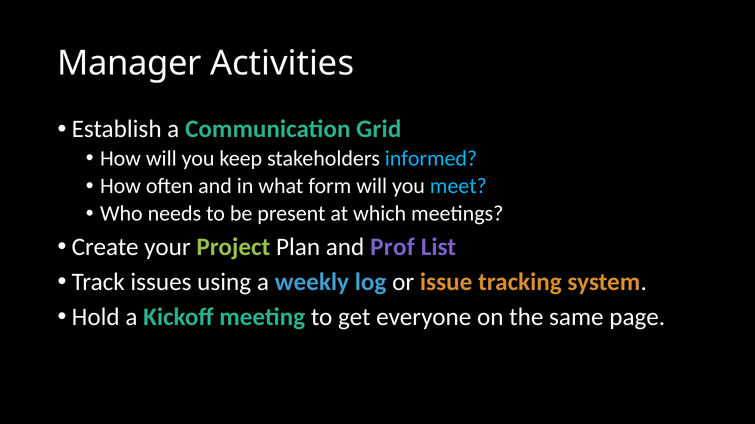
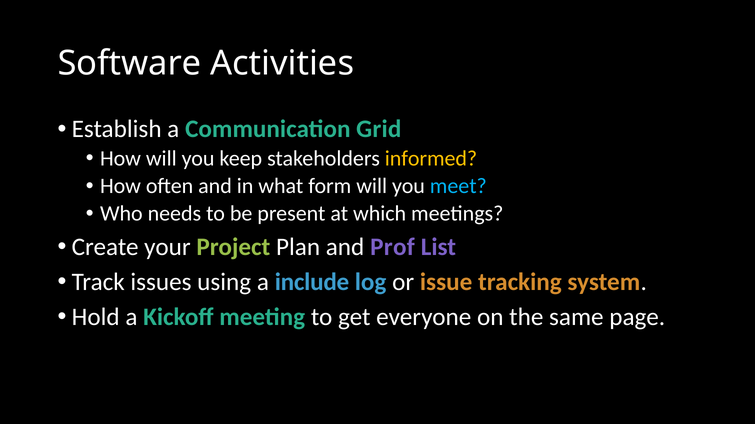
Manager: Manager -> Software
informed colour: light blue -> yellow
weekly: weekly -> include
